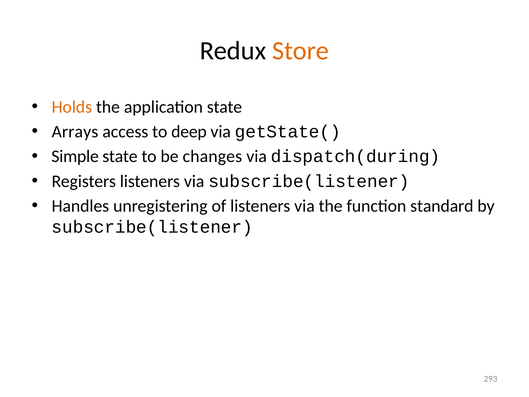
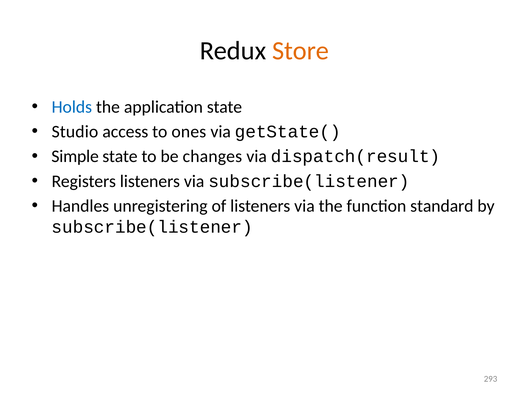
Holds colour: orange -> blue
Arrays: Arrays -> Studio
deep: deep -> ones
dispatch(during: dispatch(during -> dispatch(result
